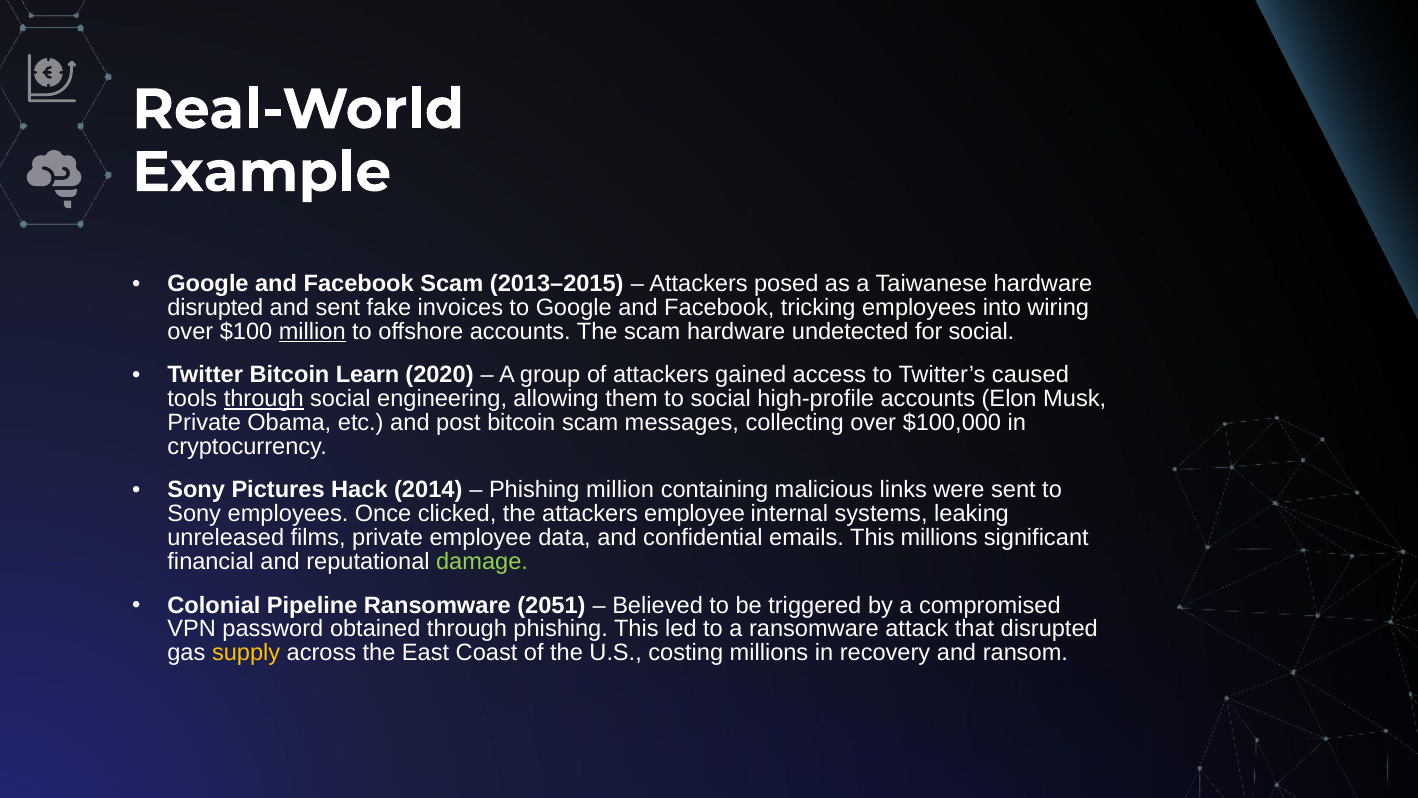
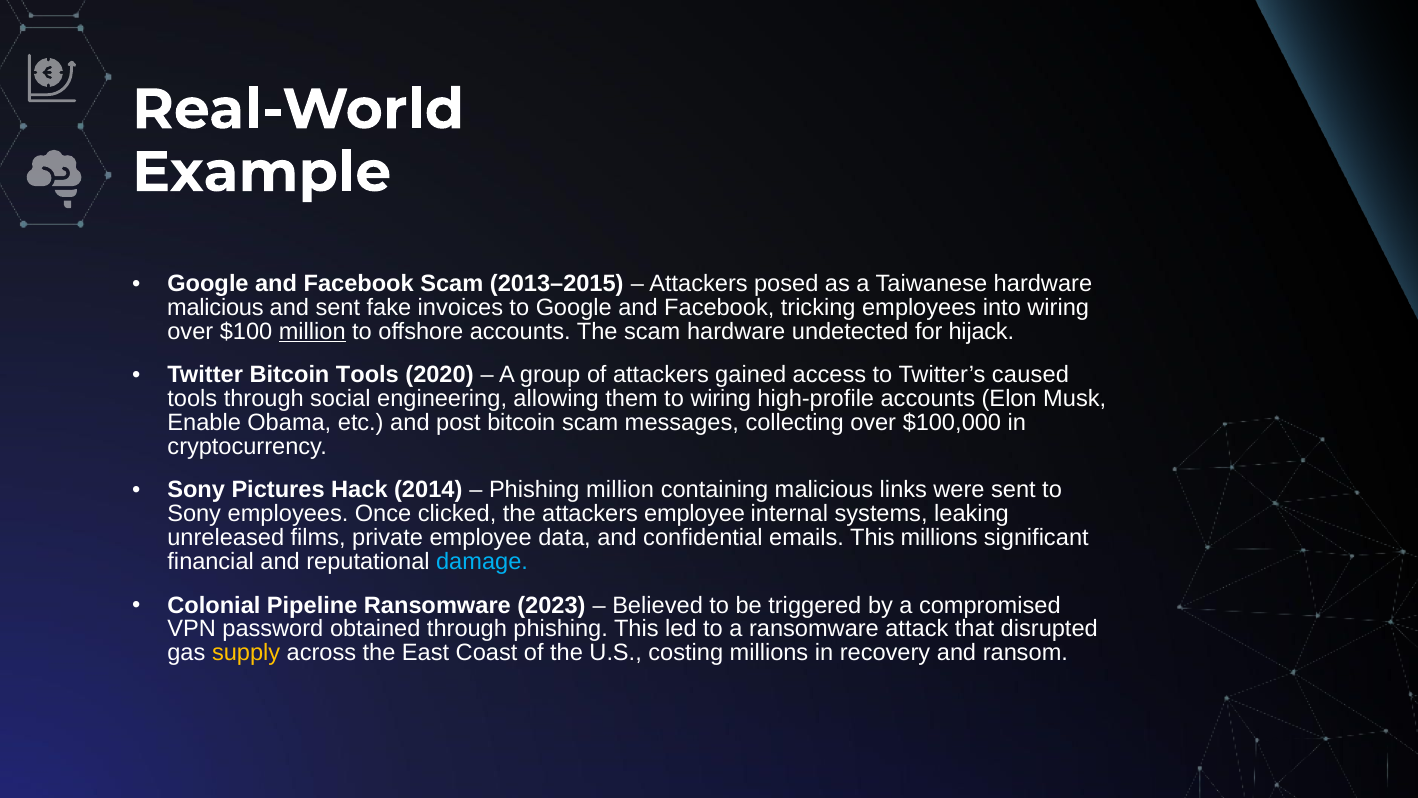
disrupted at (215, 307): disrupted -> malicious
for social: social -> hijack
Bitcoin Learn: Learn -> Tools
through at (264, 399) underline: present -> none
to social: social -> wiring
Private at (204, 423): Private -> Enable
damage colour: light green -> light blue
2051: 2051 -> 2023
